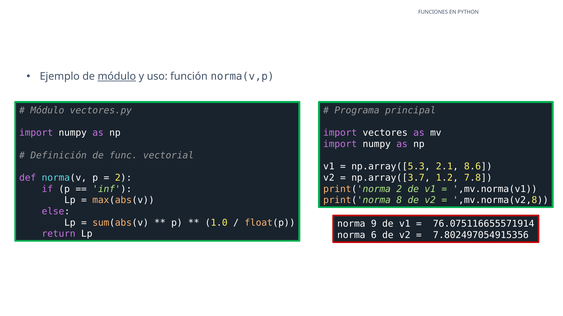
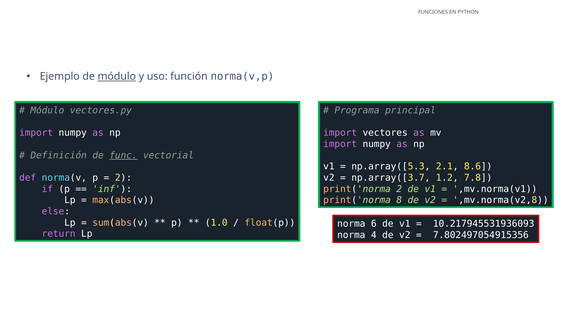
func underline: none -> present
9: 9 -> 6
76.075116655571914: 76.075116655571914 -> 10.217945531936093
6: 6 -> 4
